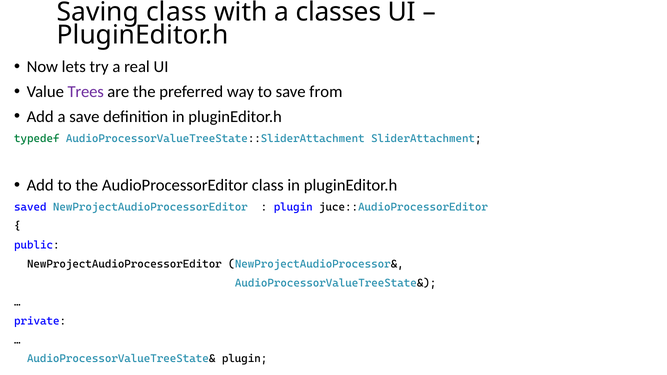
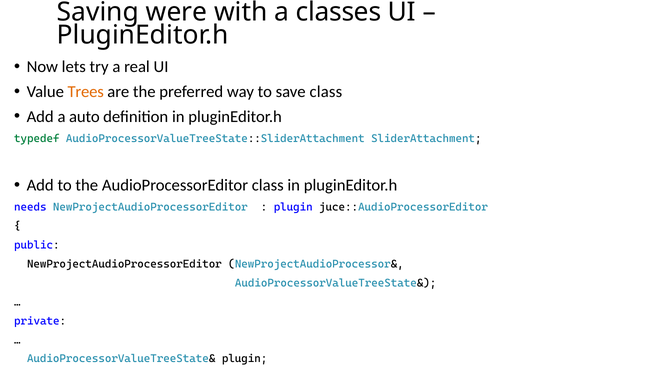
Saving class: class -> were
Trees colour: purple -> orange
save from: from -> class
a save: save -> auto
saved: saved -> needs
